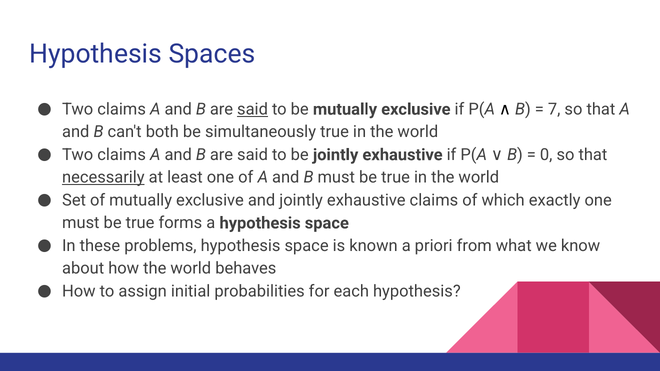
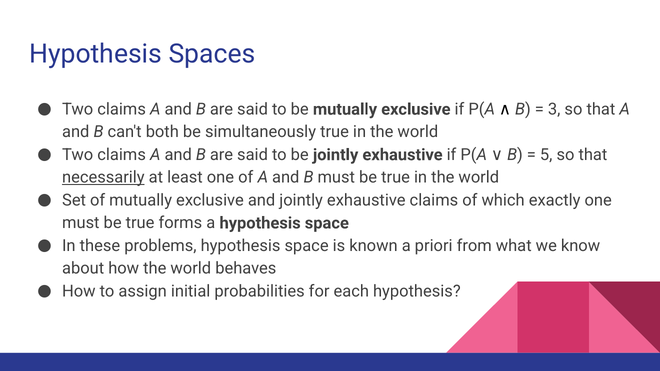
said at (253, 109) underline: present -> none
7: 7 -> 3
0: 0 -> 5
